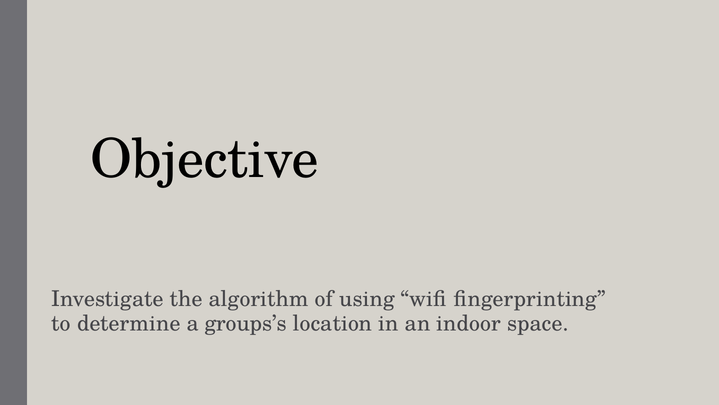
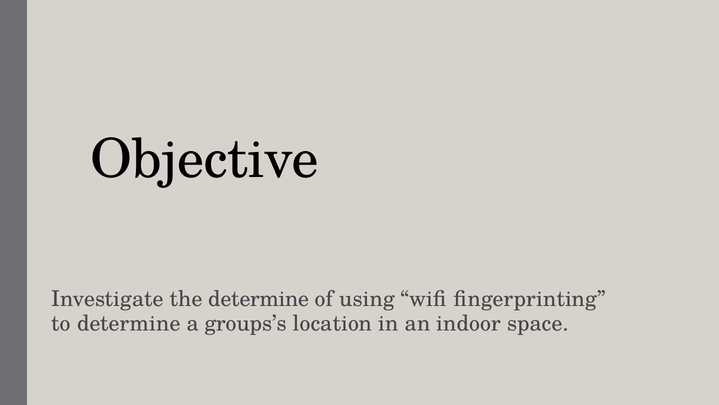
the algorithm: algorithm -> determine
